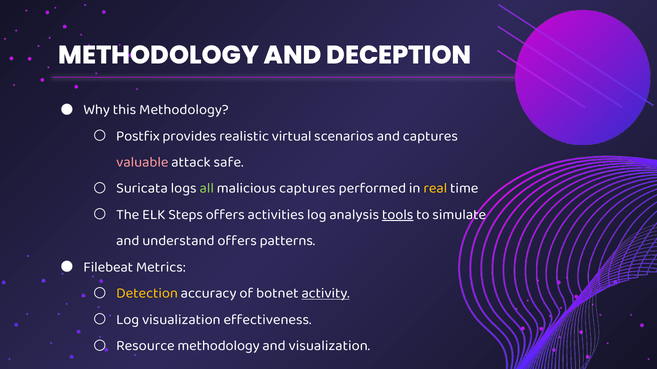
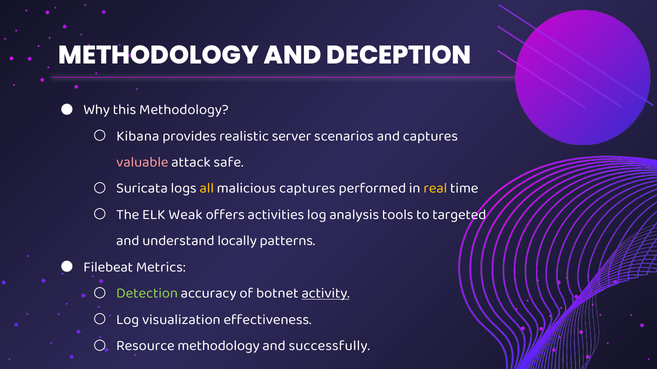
Postfix: Postfix -> Kibana
virtual: virtual -> server
all colour: light green -> yellow
Steps: Steps -> Weak
tools underline: present -> none
simulate: simulate -> targeted
understand offers: offers -> locally
Detection colour: yellow -> light green
and visualization: visualization -> successfully
